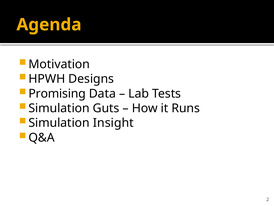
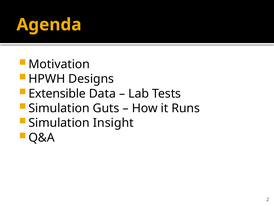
Promising: Promising -> Extensible
